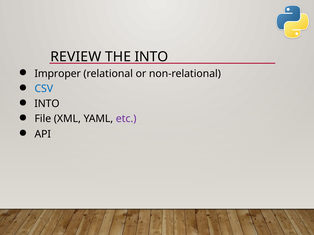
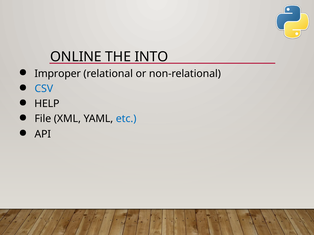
REVIEW: REVIEW -> ONLINE
INTO at (47, 104): INTO -> HELP
etc colour: purple -> blue
